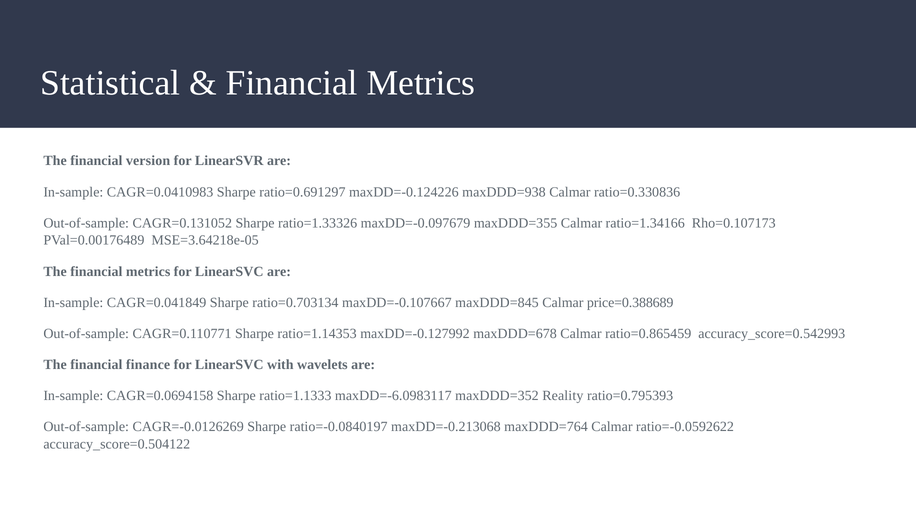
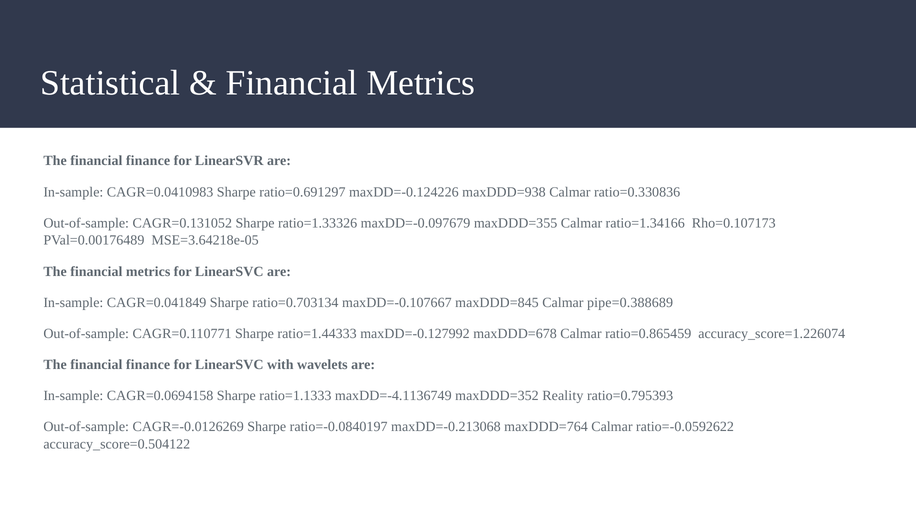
version at (148, 161): version -> finance
price=0.388689: price=0.388689 -> pipe=0.388689
ratio=1.14353: ratio=1.14353 -> ratio=1.44333
accuracy_score=0.542993: accuracy_score=0.542993 -> accuracy_score=1.226074
maxDD=-6.0983117: maxDD=-6.0983117 -> maxDD=-4.1136749
